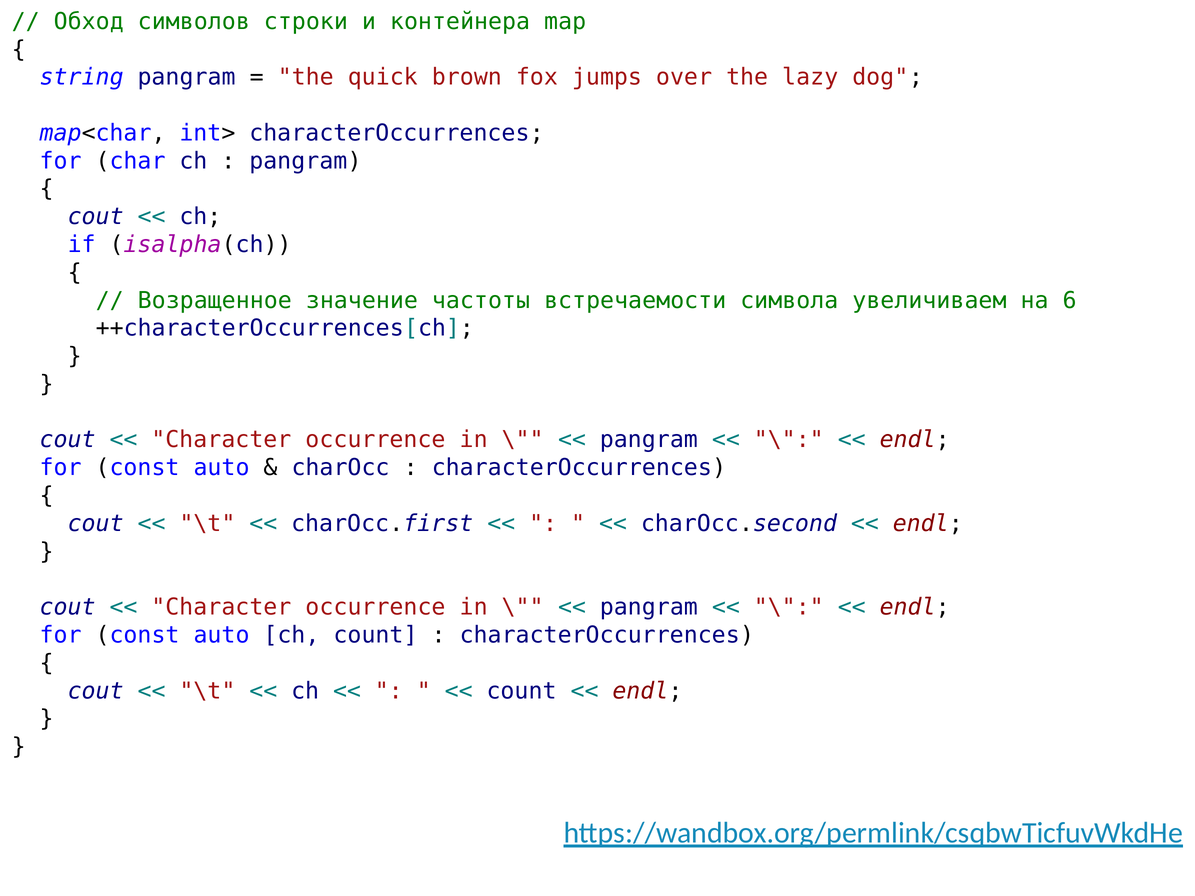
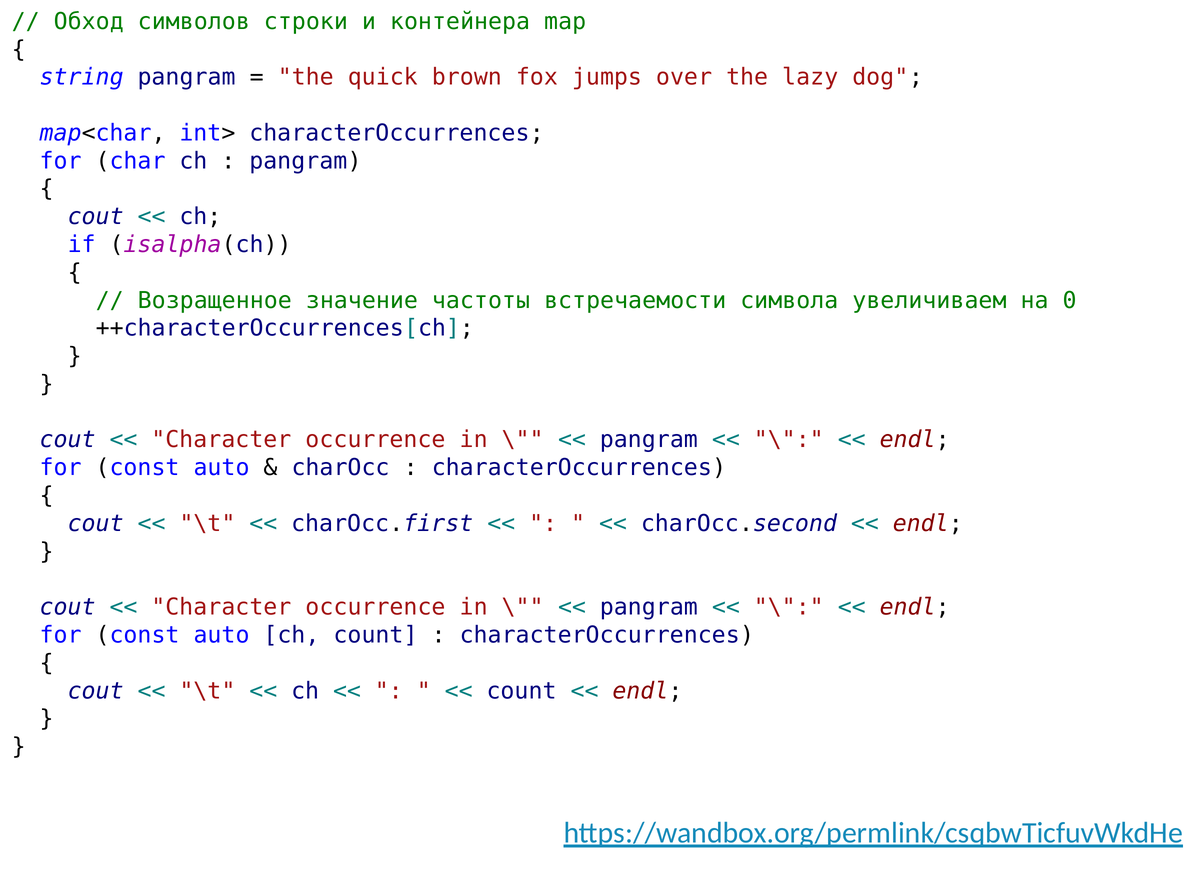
6: 6 -> 0
